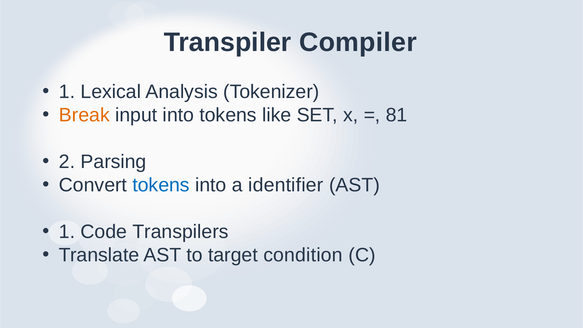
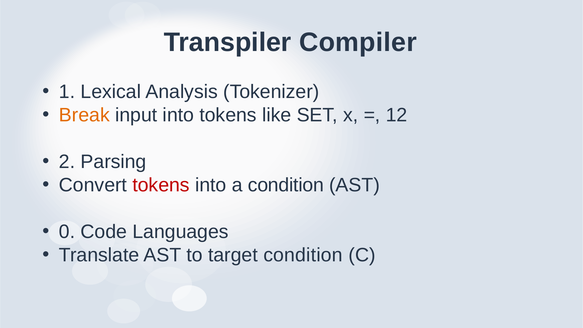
81: 81 -> 12
tokens at (161, 185) colour: blue -> red
a identifier: identifier -> condition
1 at (67, 232): 1 -> 0
Transpilers: Transpilers -> Languages
